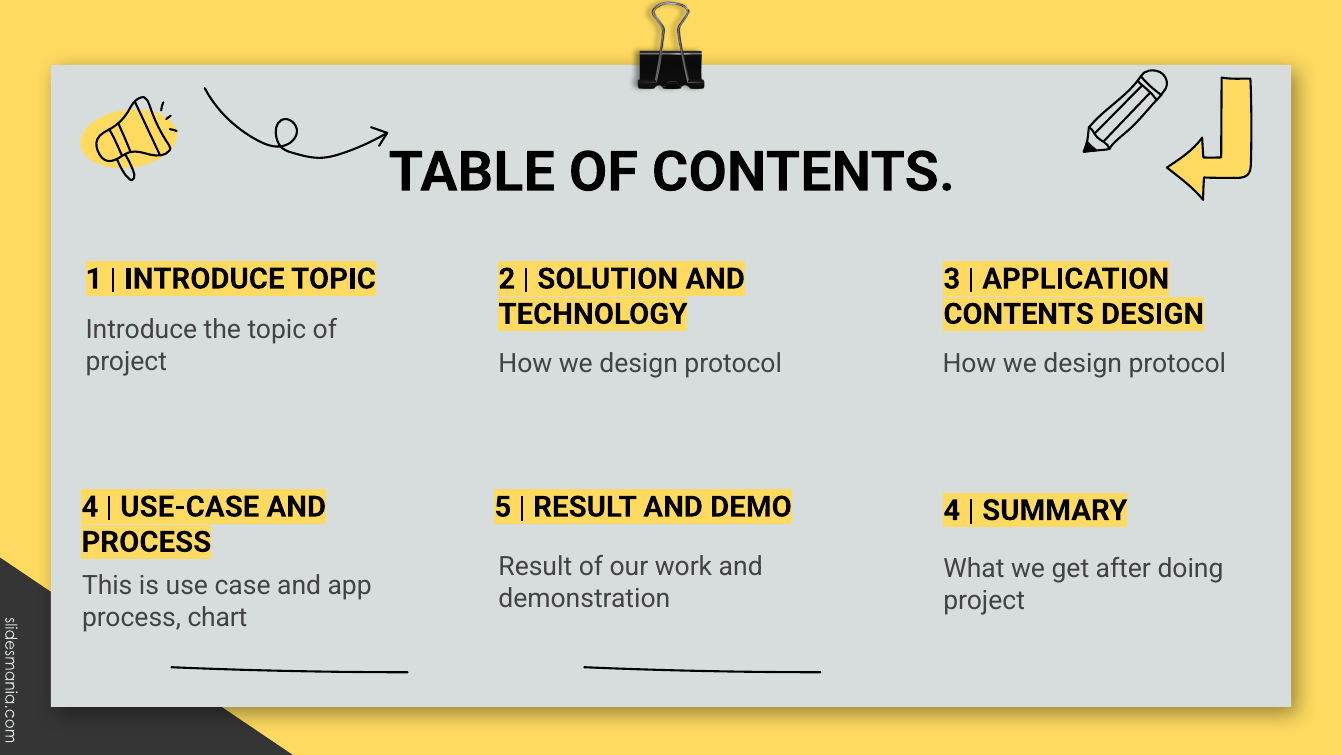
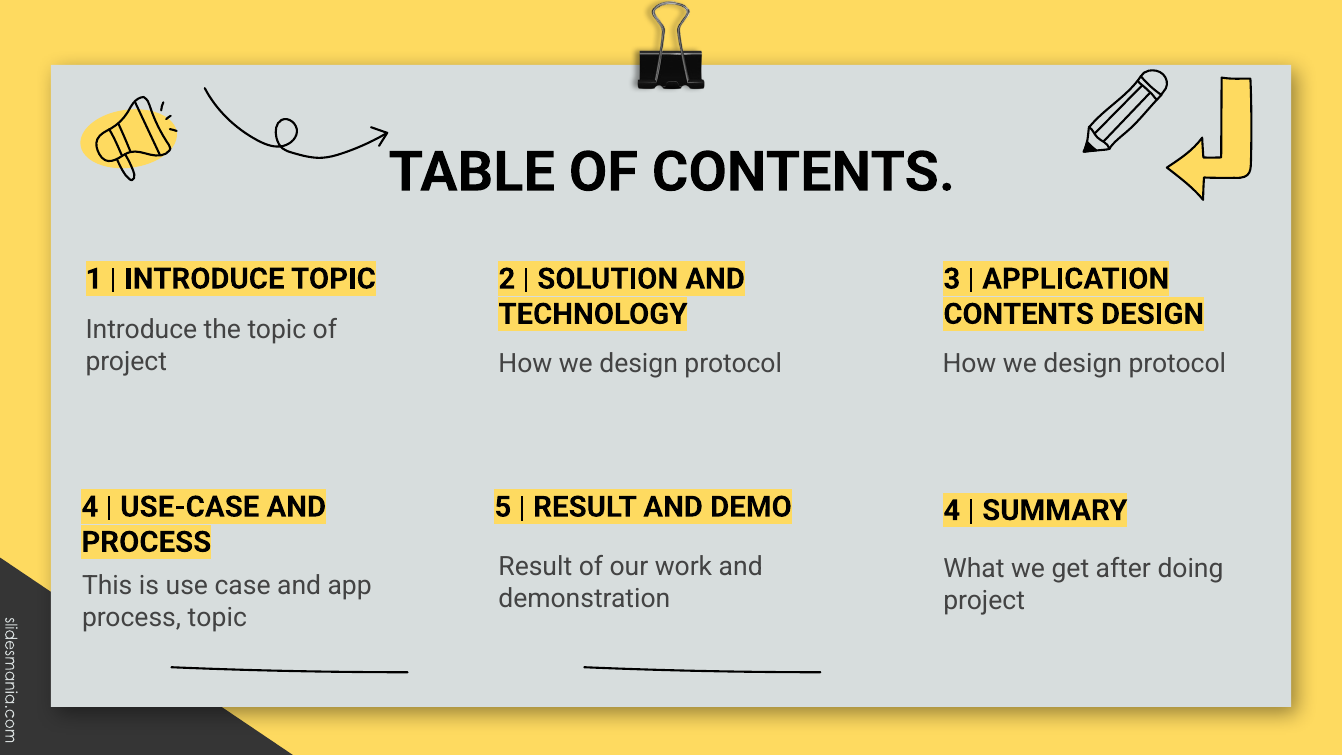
process chart: chart -> topic
